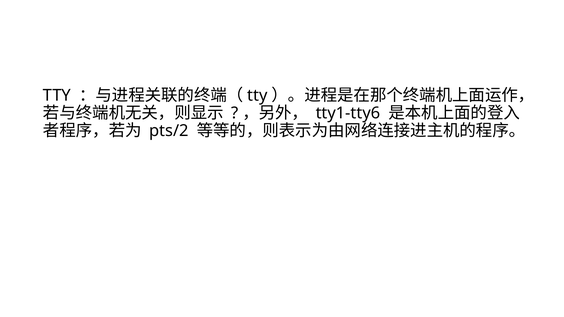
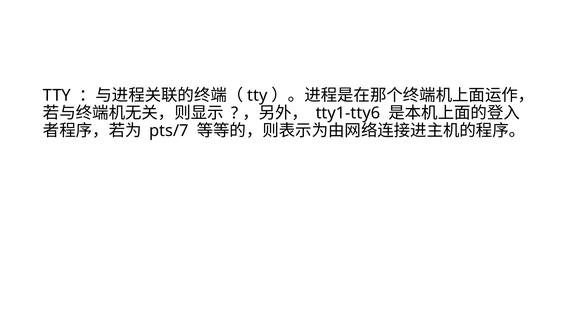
pts/2: pts/2 -> pts/7
